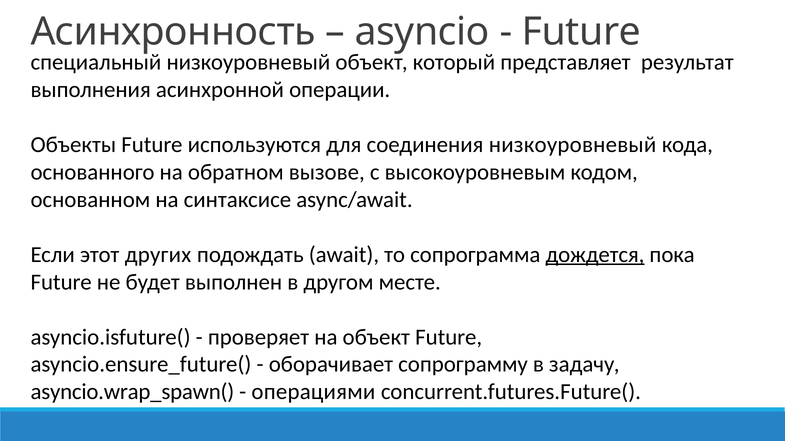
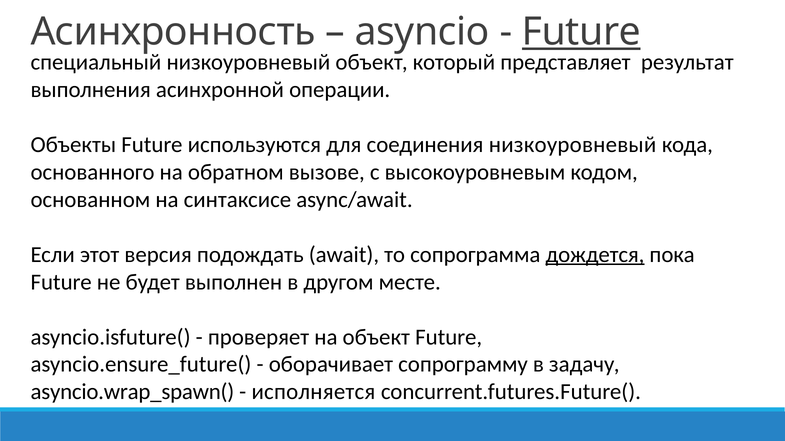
Future at (581, 32) underline: none -> present
других: других -> версия
операциями: операциями -> исполняется
